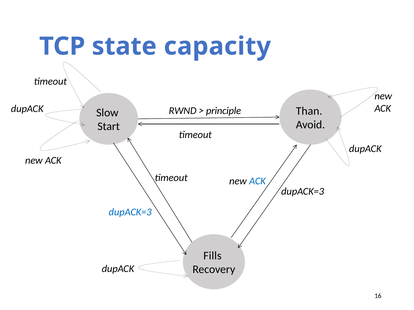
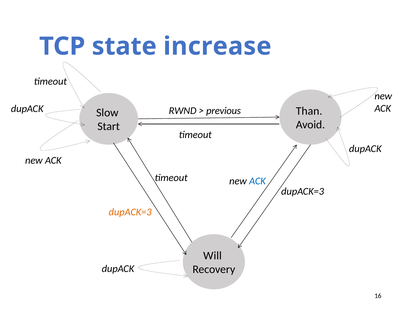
capacity: capacity -> increase
principle: principle -> previous
dupACK=3 at (130, 213) colour: blue -> orange
Fills: Fills -> Will
